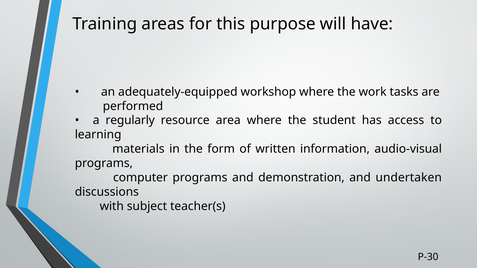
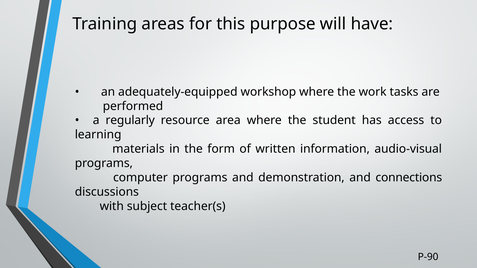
undertaken: undertaken -> connections
P-30: P-30 -> P-90
